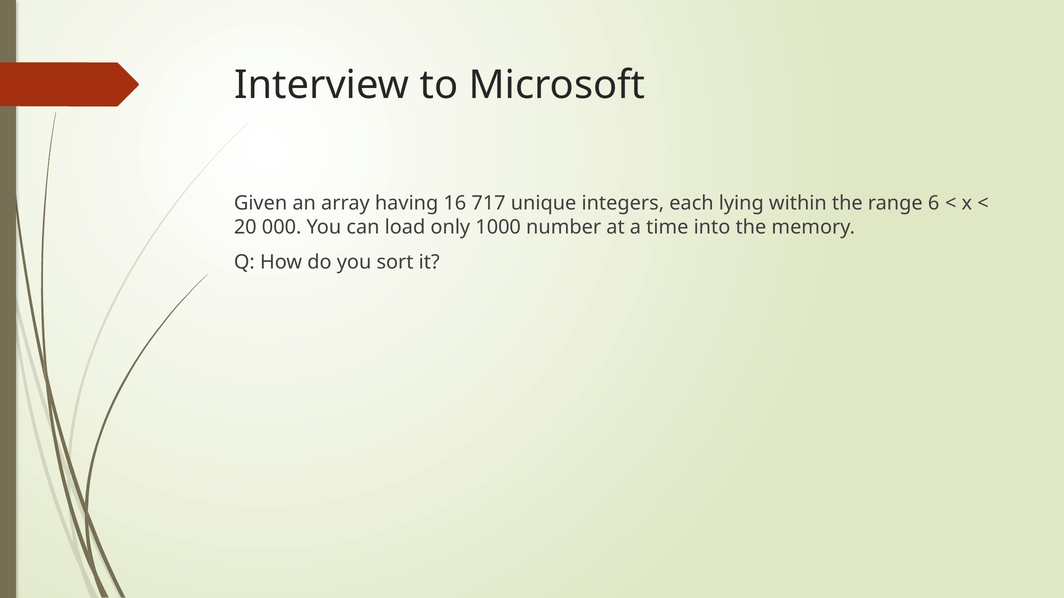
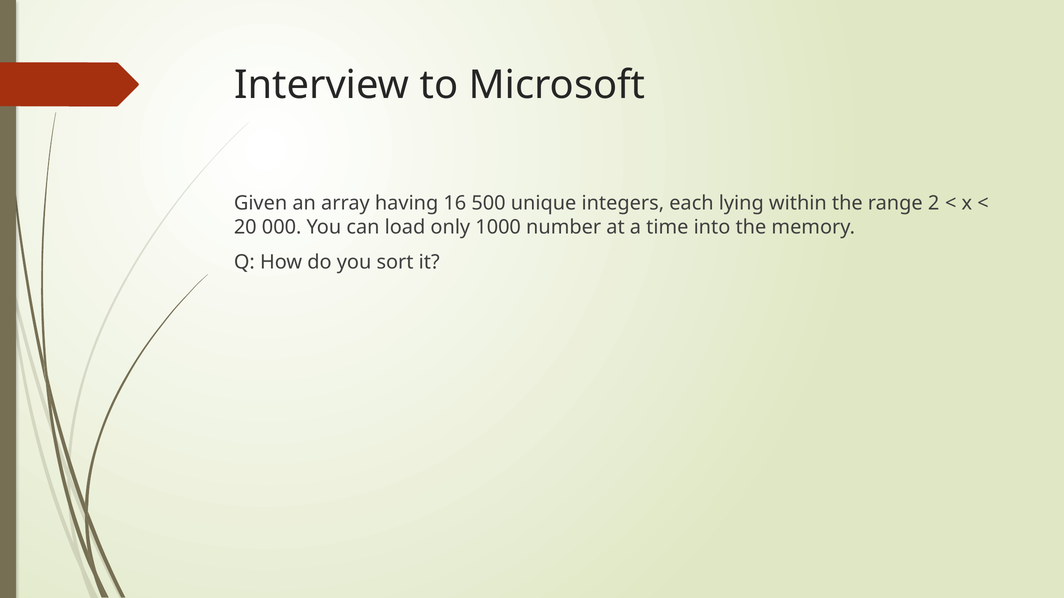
717: 717 -> 500
6: 6 -> 2
